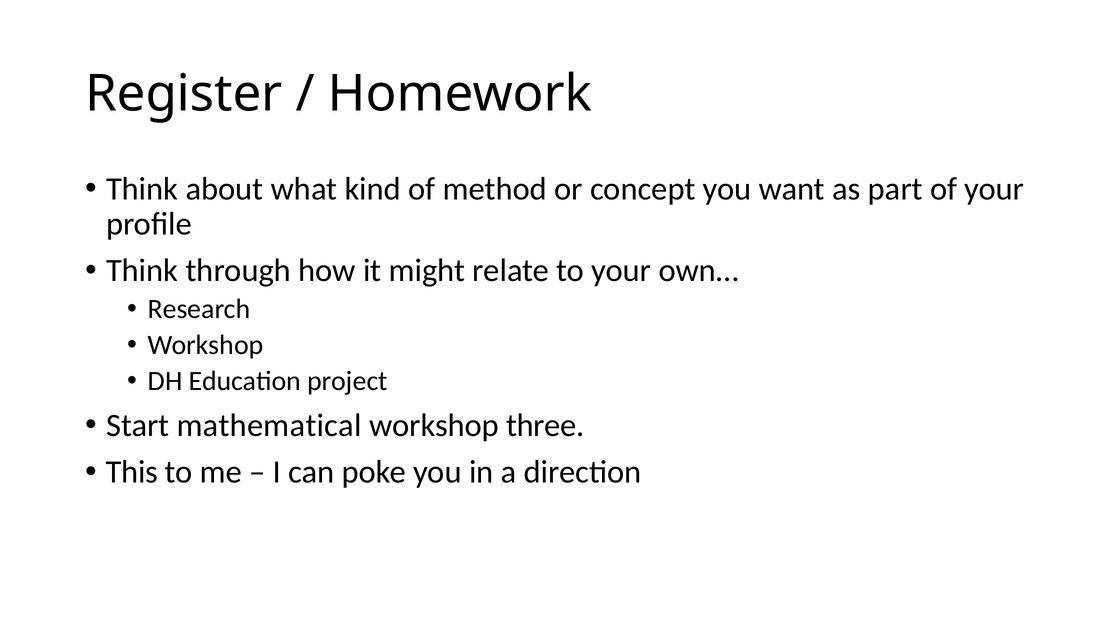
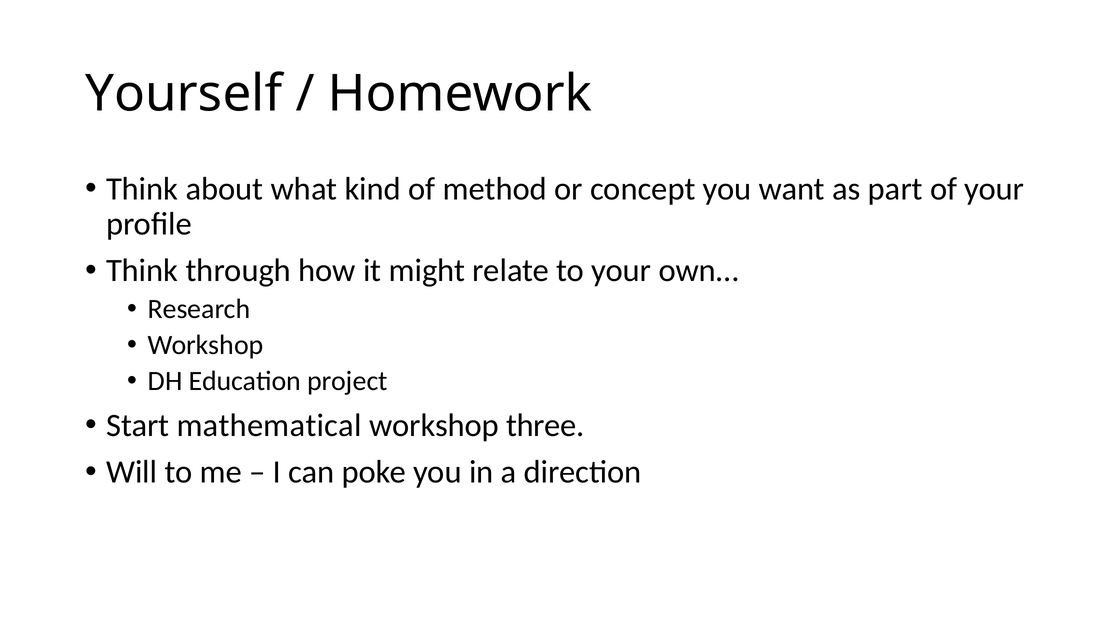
Register: Register -> Yourself
This: This -> Will
